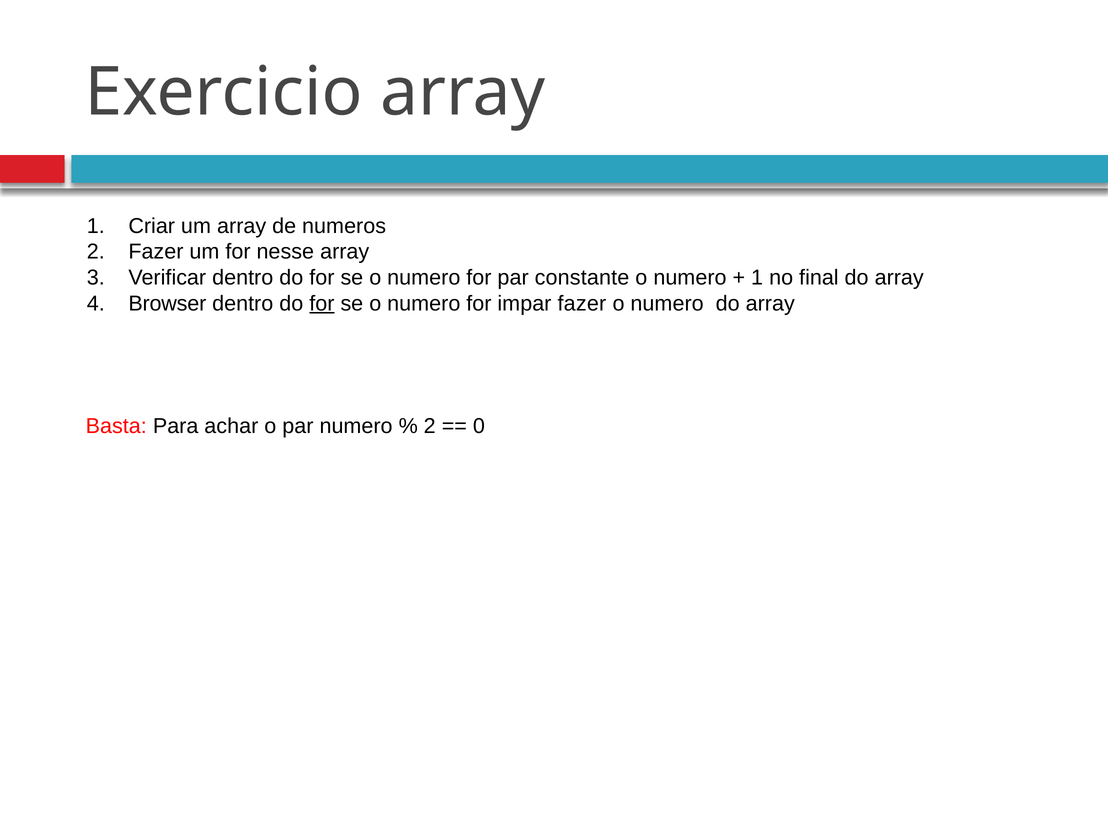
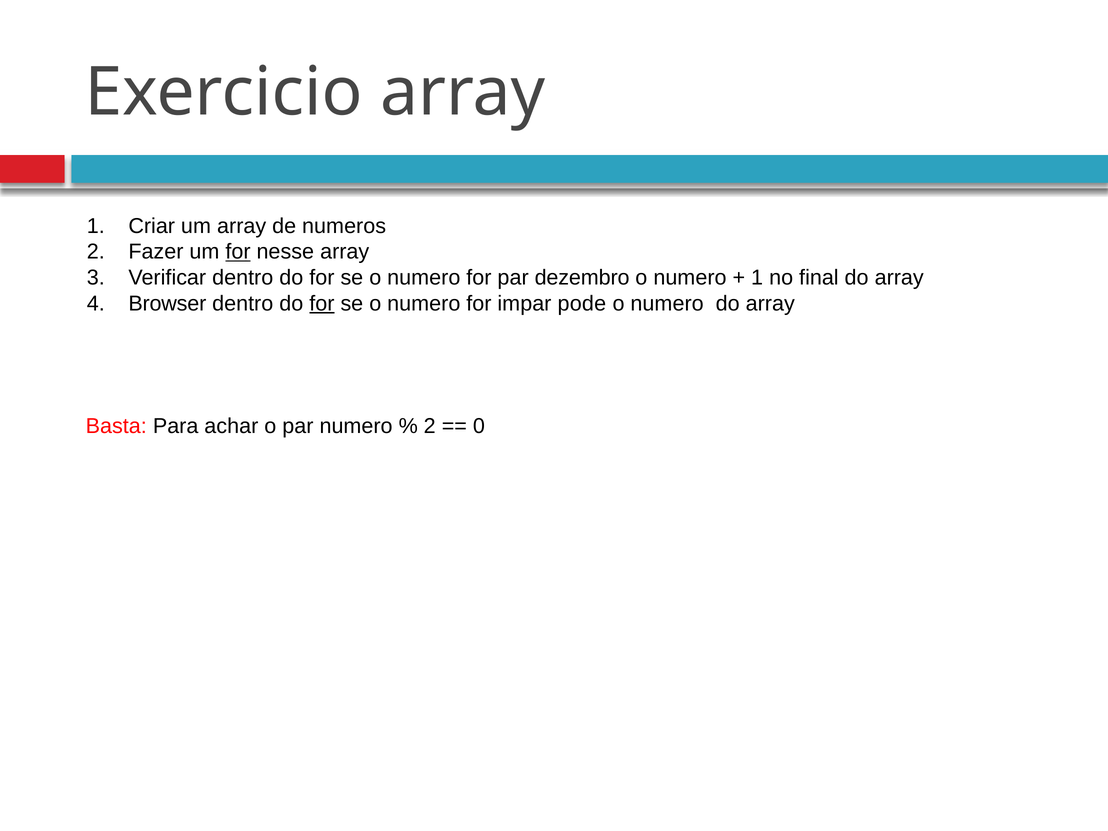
for at (238, 252) underline: none -> present
constante: constante -> dezembro
impar fazer: fazer -> pode
